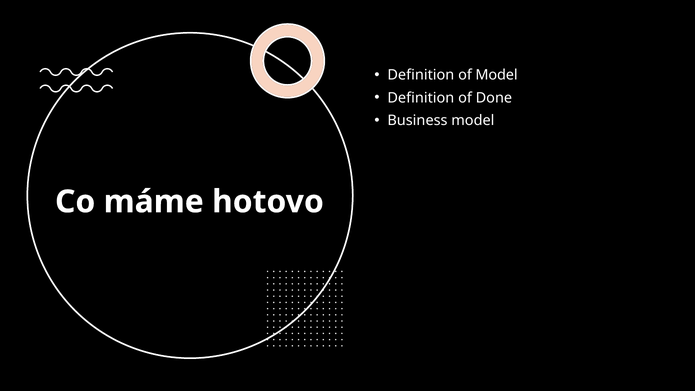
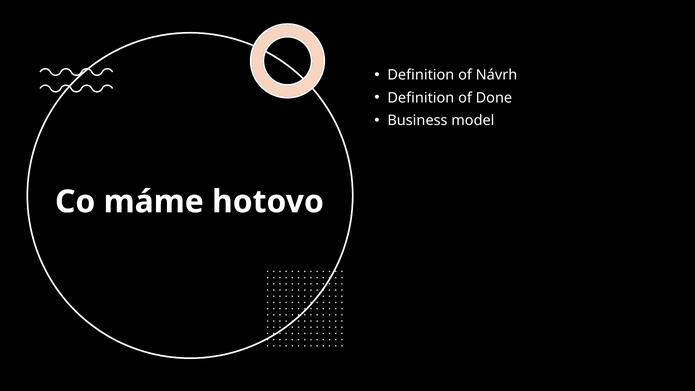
of Model: Model -> Návrh
